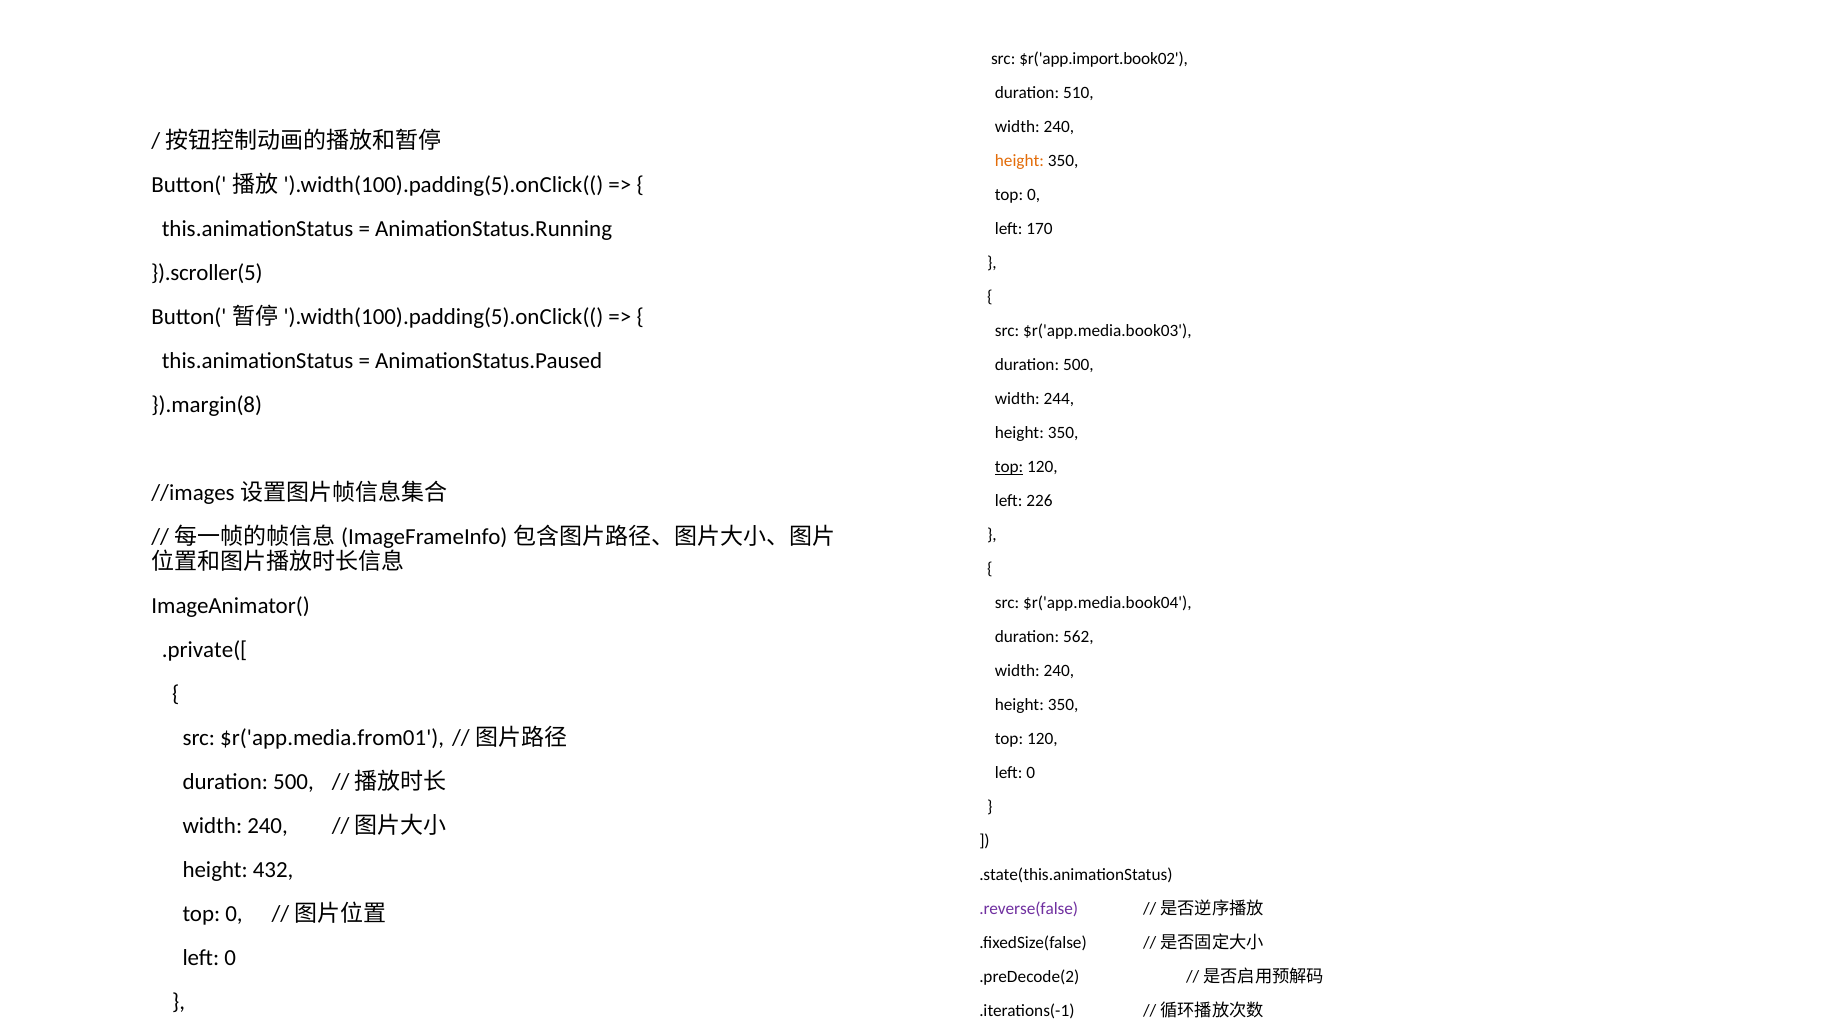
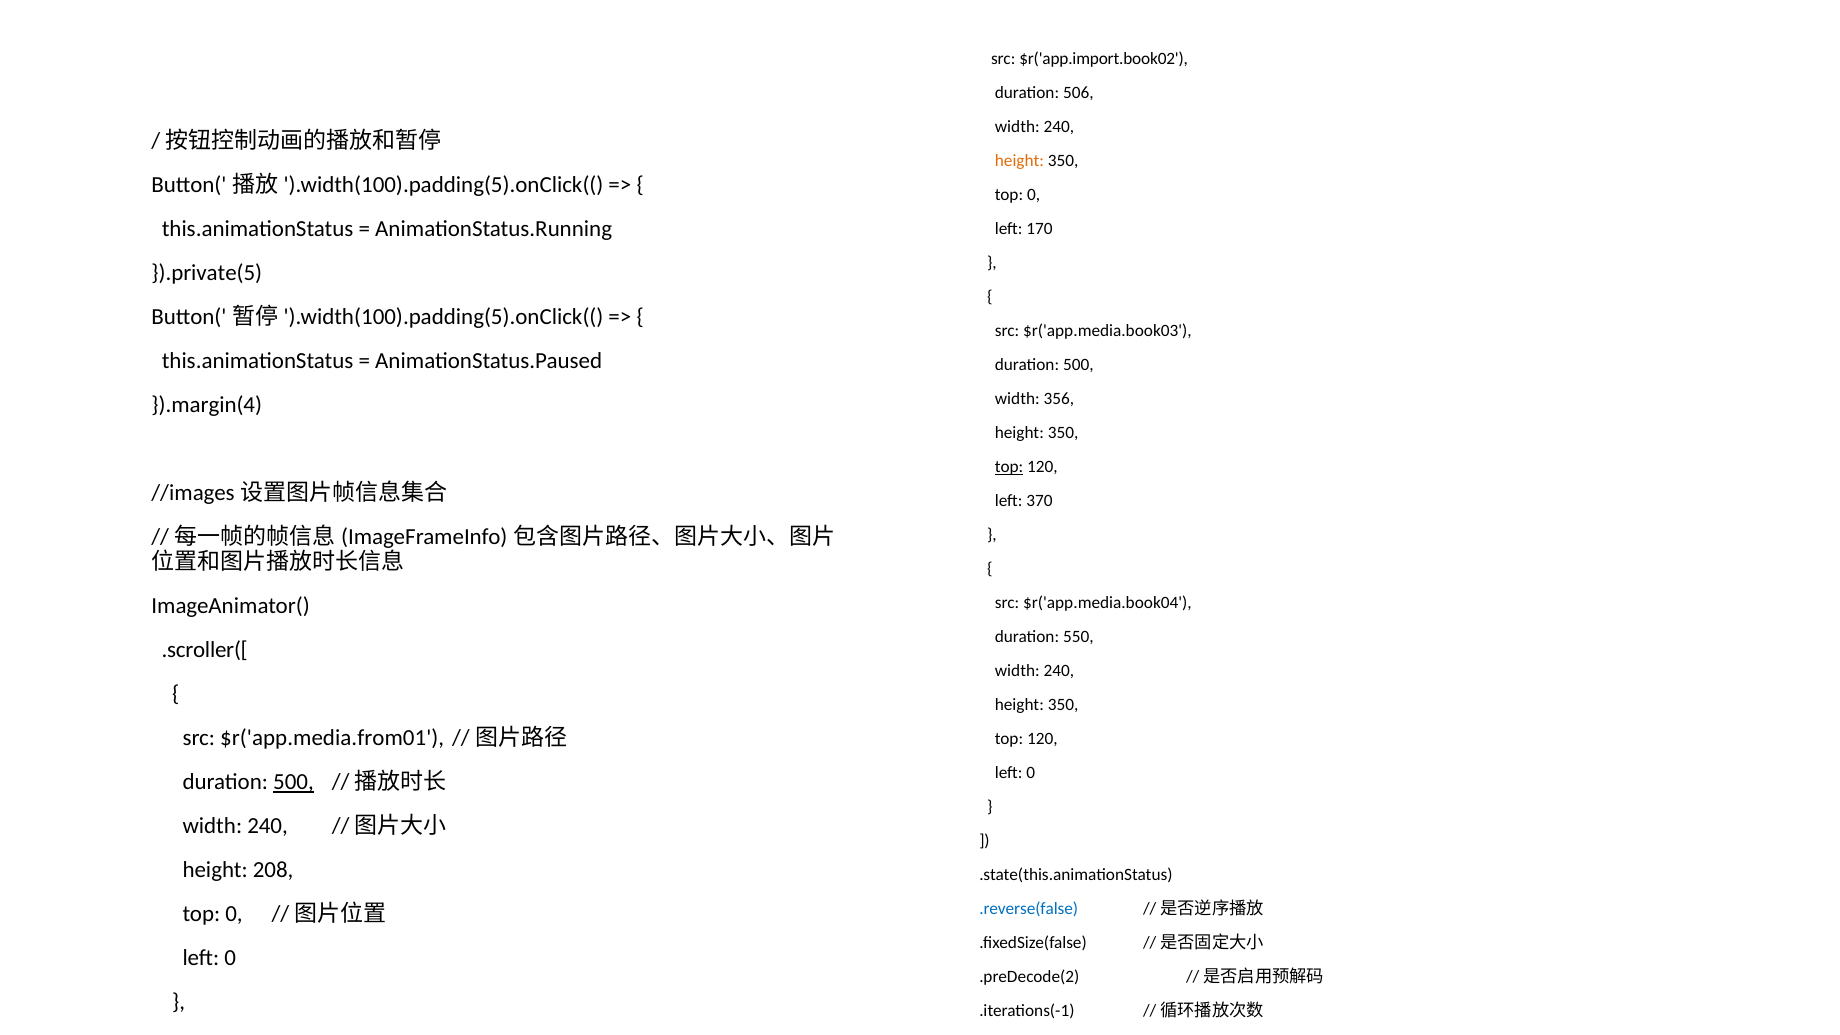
510: 510 -> 506
}).scroller(5: }).scroller(5 -> }).private(5
244: 244 -> 356
}).margin(8: }).margin(8 -> }).margin(4
226: 226 -> 370
562: 562 -> 550
.private([: .private([ -> .scroller([
500 at (294, 782) underline: none -> present
432: 432 -> 208
.reverse(false colour: purple -> blue
